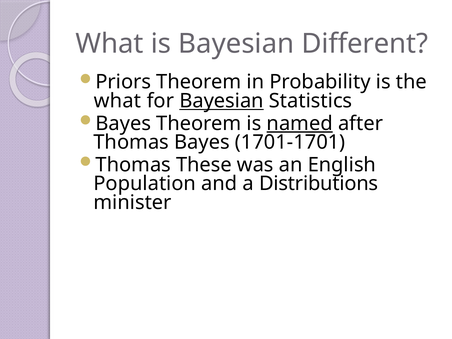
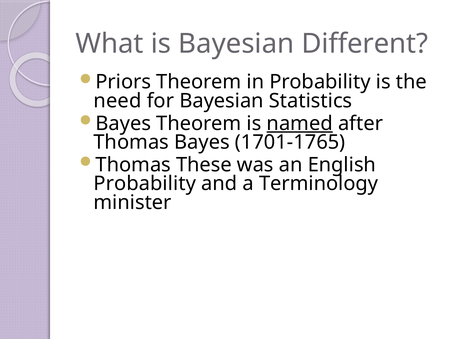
what at (117, 101): what -> need
Bayesian at (222, 101) underline: present -> none
1701-1701: 1701-1701 -> 1701-1765
Population at (145, 184): Population -> Probability
Distributions: Distributions -> Terminology
